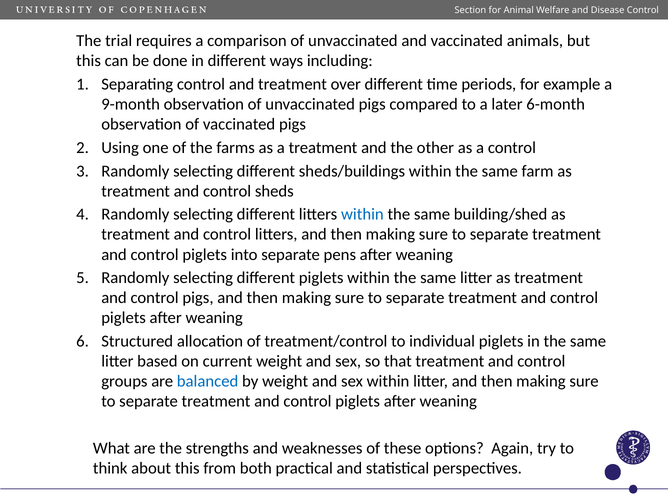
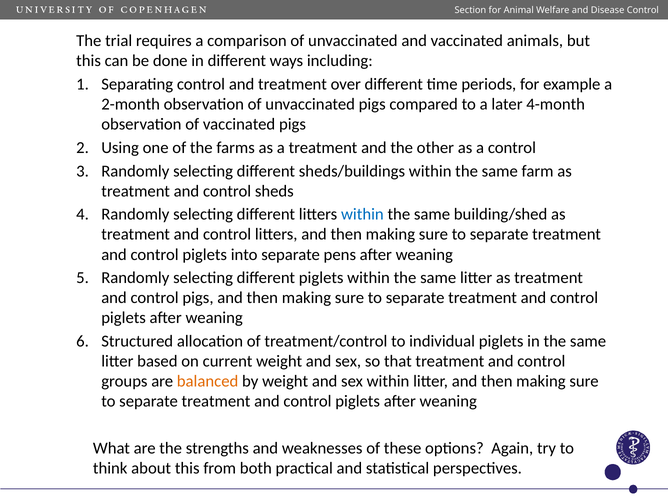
9-month: 9-month -> 2-month
6-month: 6-month -> 4-month
balanced colour: blue -> orange
